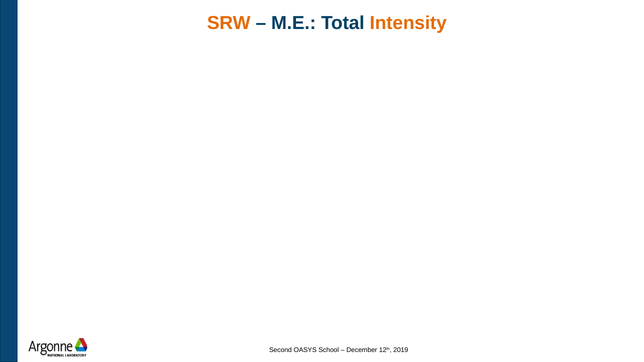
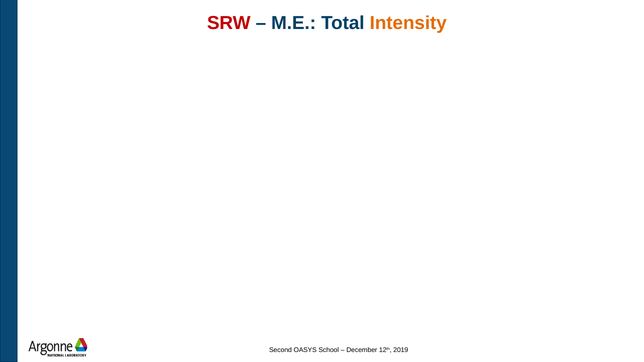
SRW colour: orange -> red
